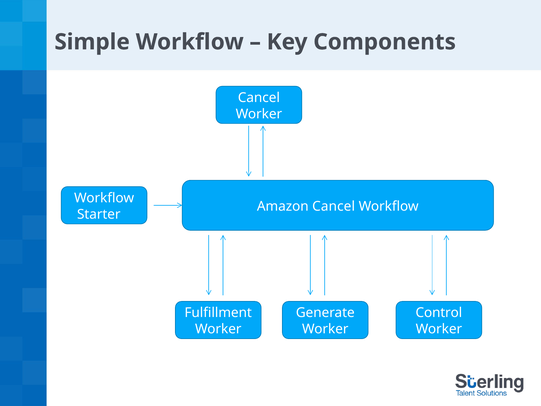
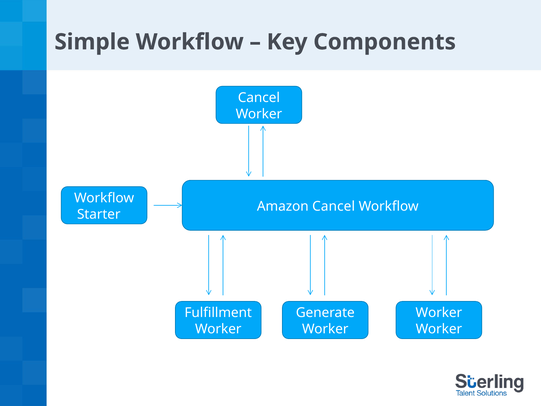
Control at (439, 313): Control -> Worker
